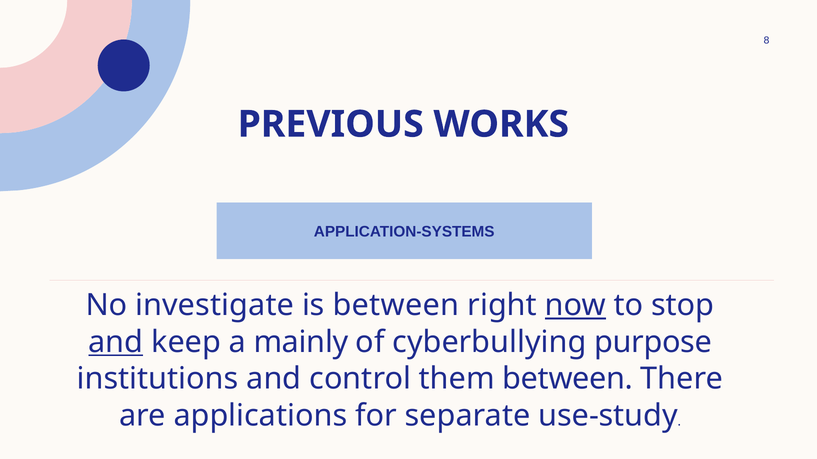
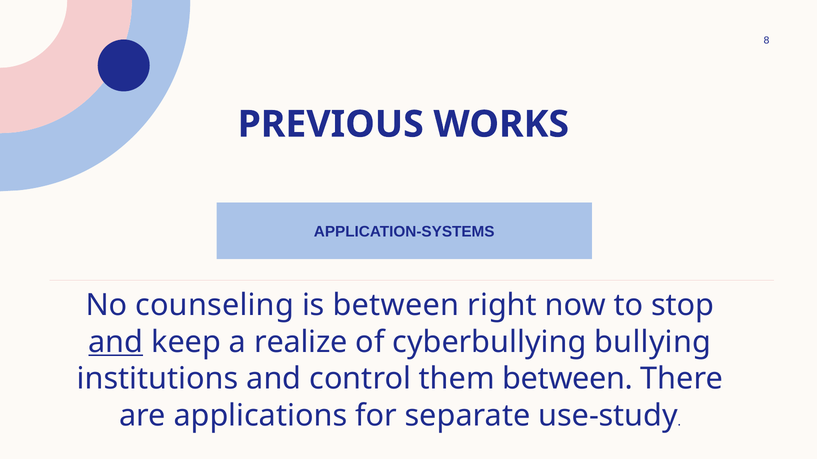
investigate: investigate -> counseling
now underline: present -> none
mainly: mainly -> realize
purpose: purpose -> bullying
